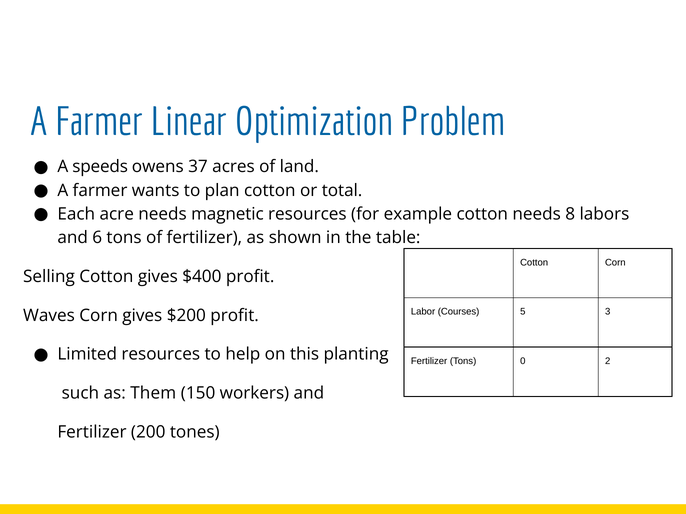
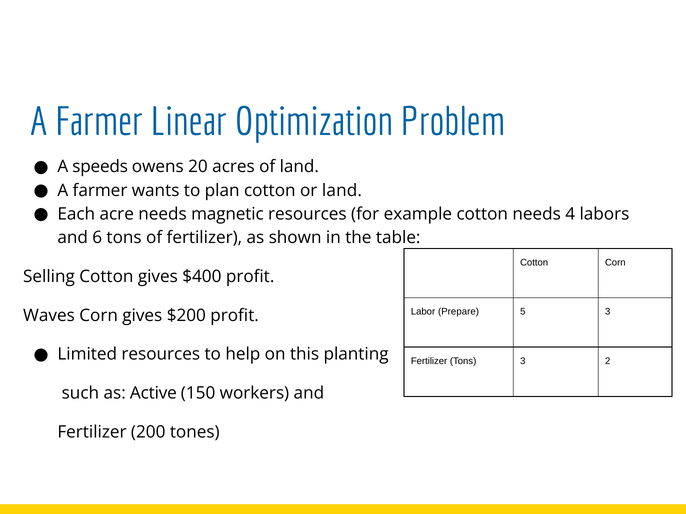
37: 37 -> 20
or total: total -> land
8: 8 -> 4
Courses: Courses -> Prepare
Tons 0: 0 -> 3
Them: Them -> Active
